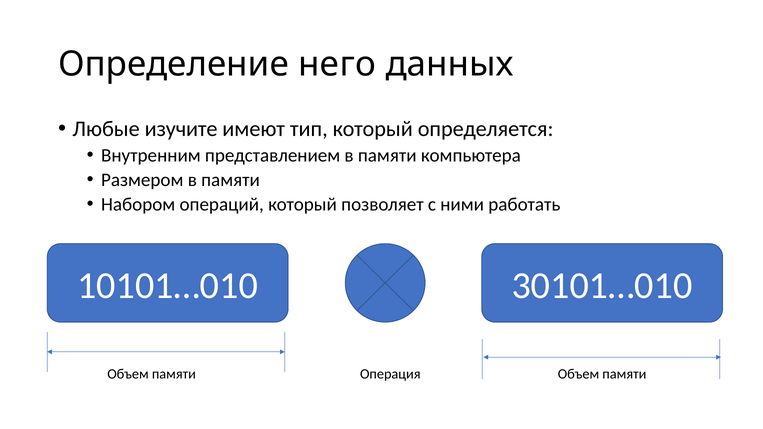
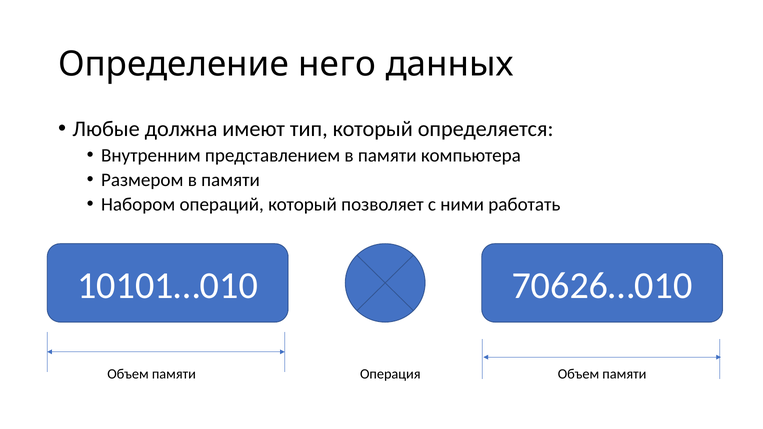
изучите: изучите -> должна
30101…010: 30101…010 -> 70626…010
